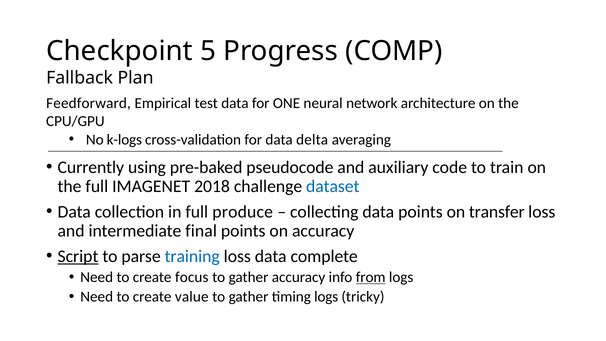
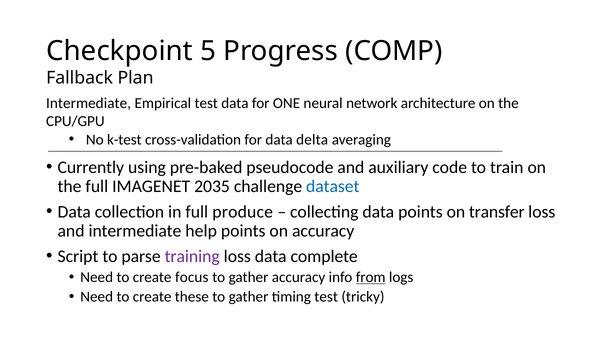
Feedforward at (89, 103): Feedforward -> Intermediate
k-logs: k-logs -> k-test
2018: 2018 -> 2035
final: final -> help
Script underline: present -> none
training colour: blue -> purple
value: value -> these
timing logs: logs -> test
